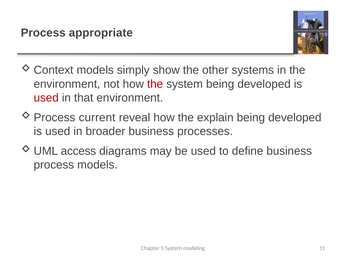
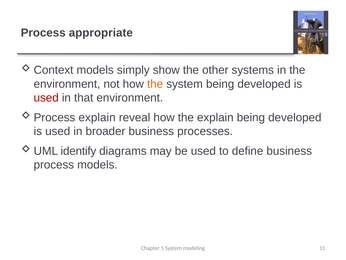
the at (155, 84) colour: red -> orange
current at (97, 117): current -> explain
access: access -> identify
